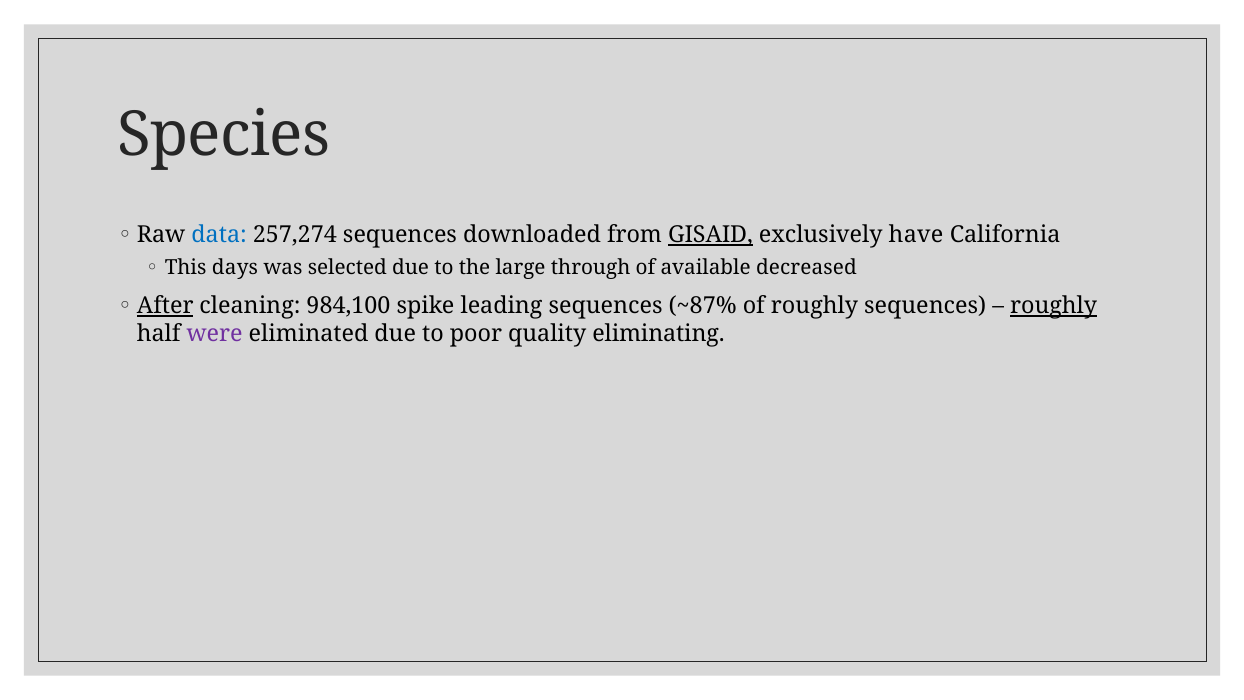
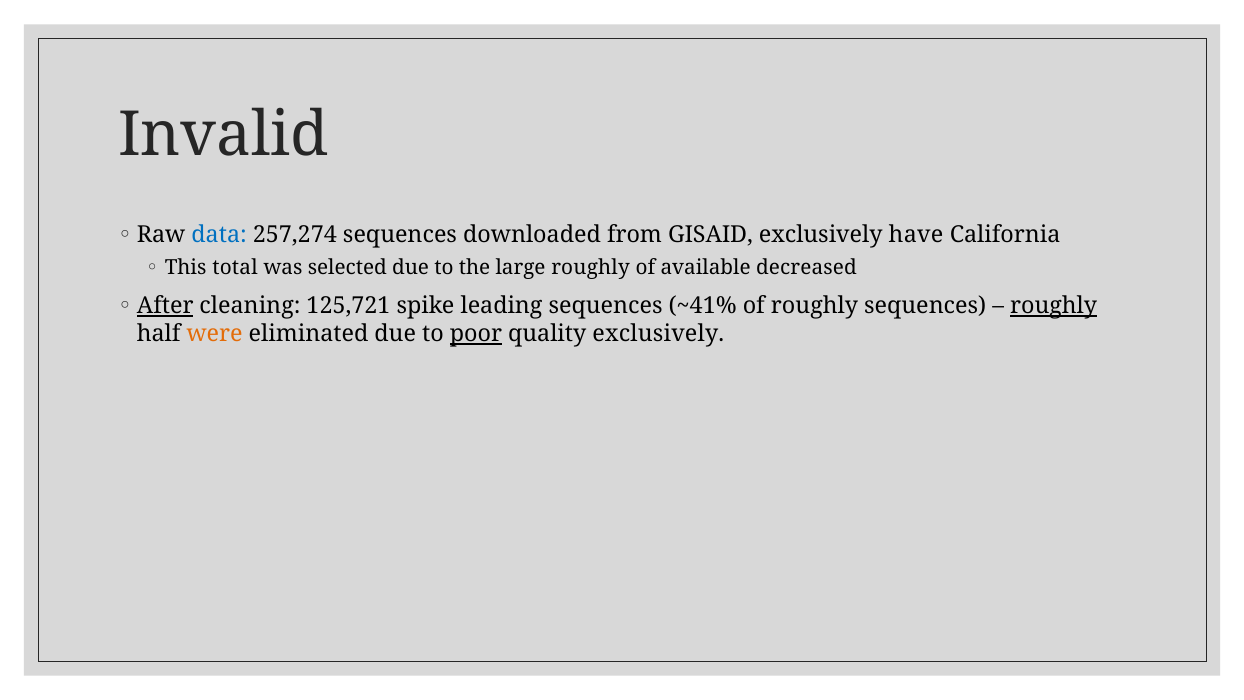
Species: Species -> Invalid
GISAID underline: present -> none
days: days -> total
large through: through -> roughly
984,100: 984,100 -> 125,721
~87%: ~87% -> ~41%
were colour: purple -> orange
poor underline: none -> present
quality eliminating: eliminating -> exclusively
